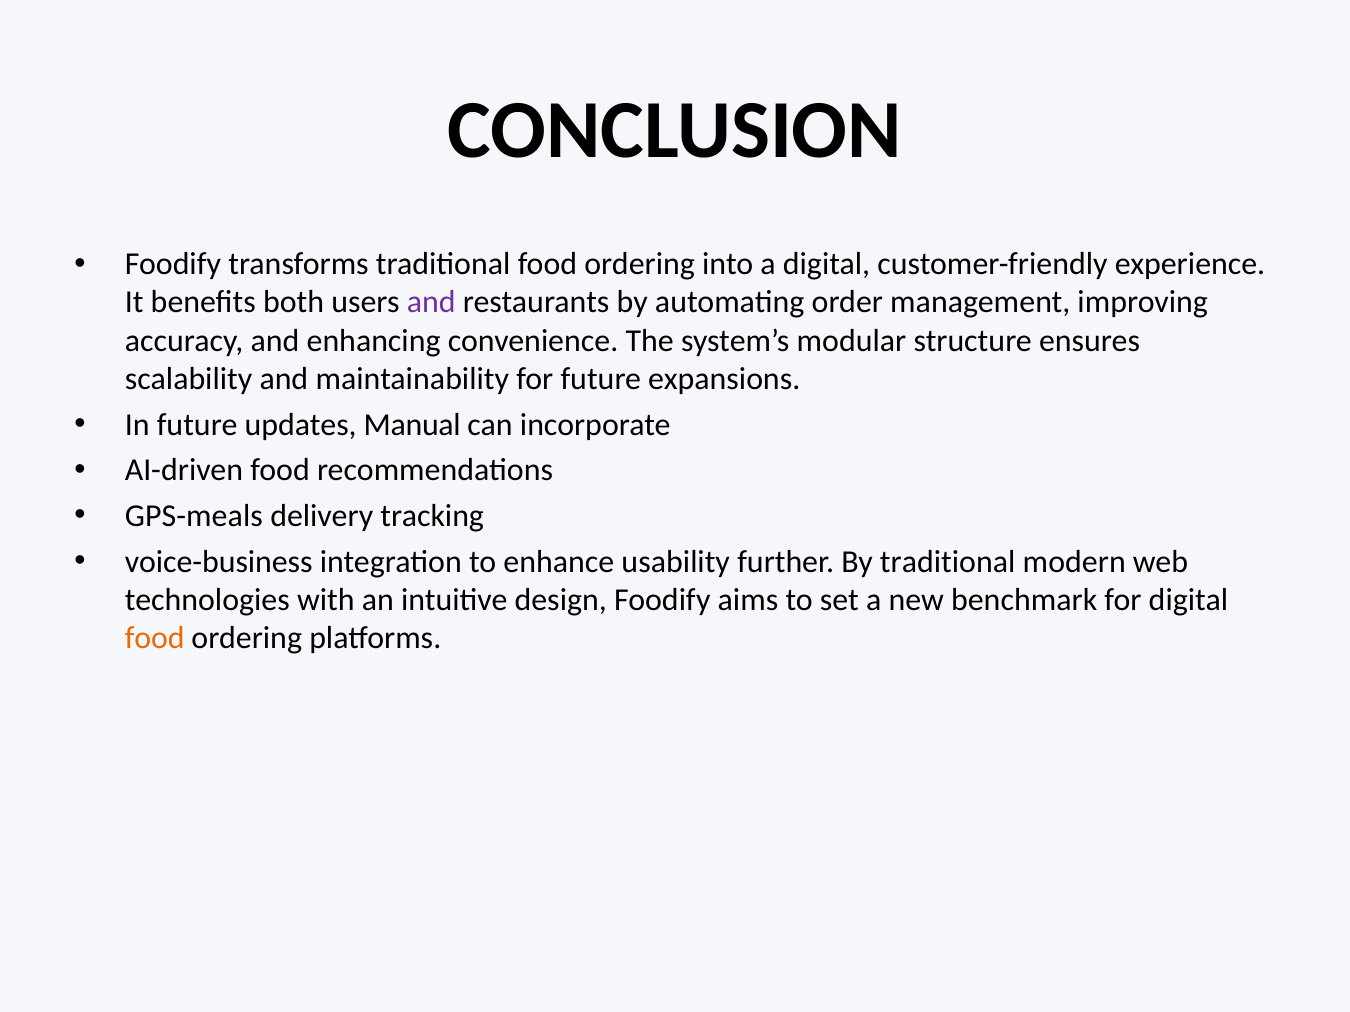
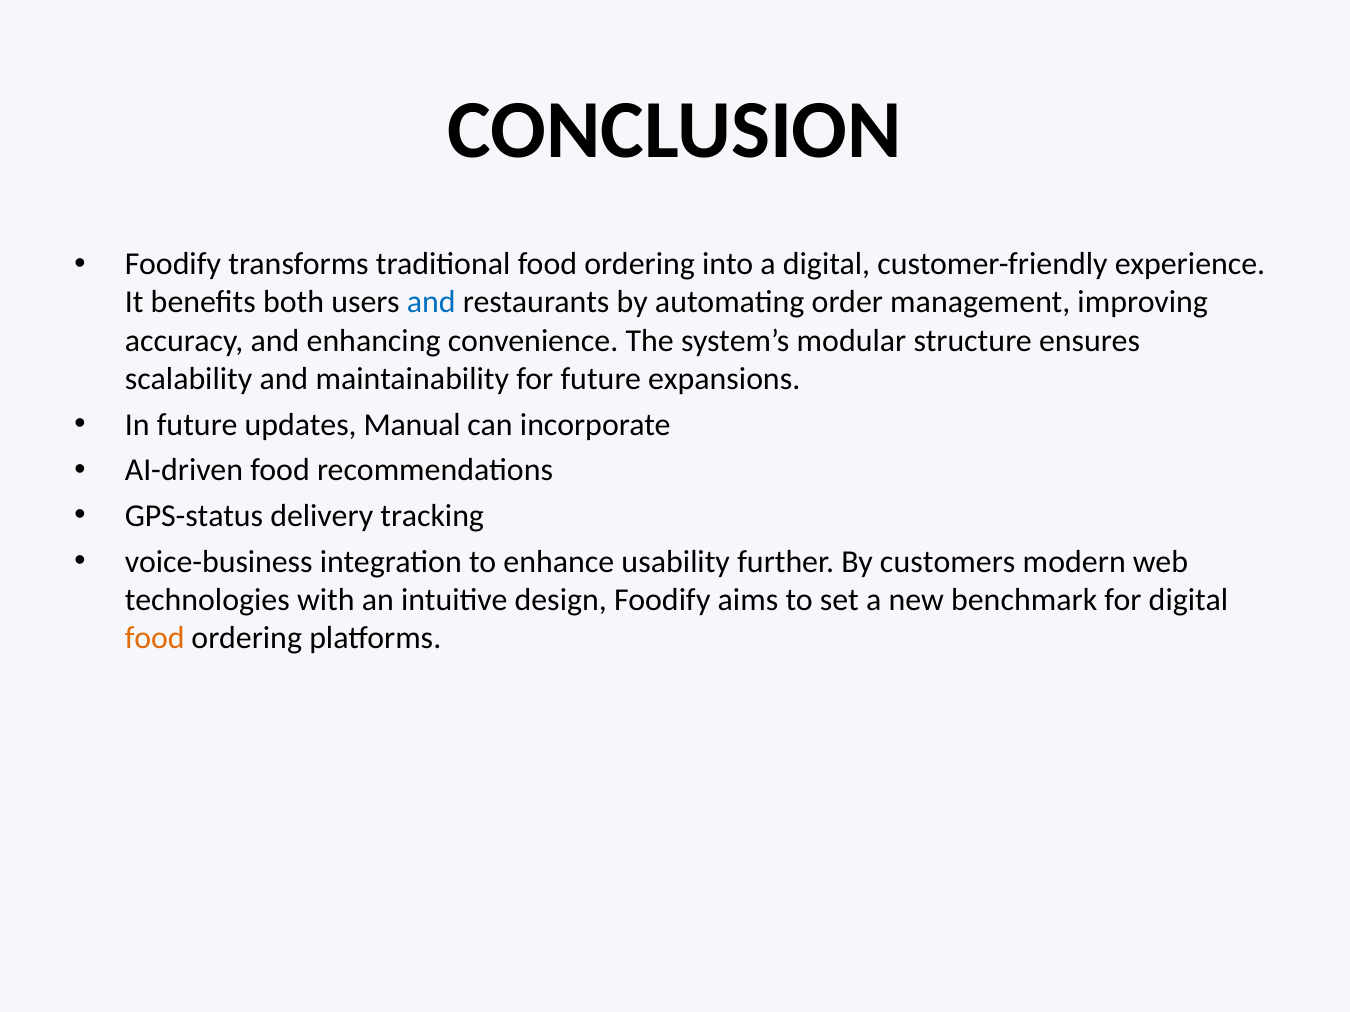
and at (431, 303) colour: purple -> blue
GPS-meals: GPS-meals -> GPS-status
By traditional: traditional -> customers
